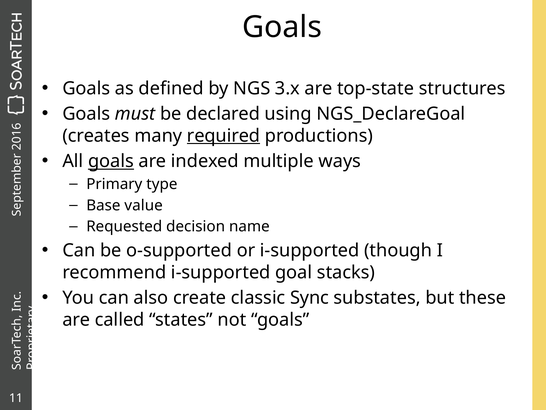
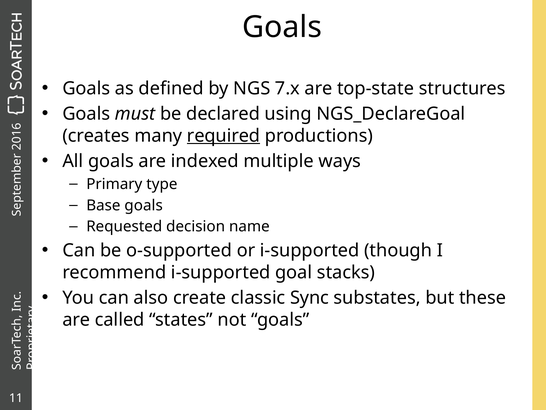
3.x: 3.x -> 7.x
goals at (111, 161) underline: present -> none
Base value: value -> goals
